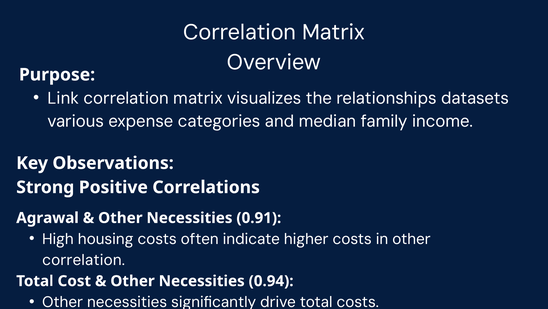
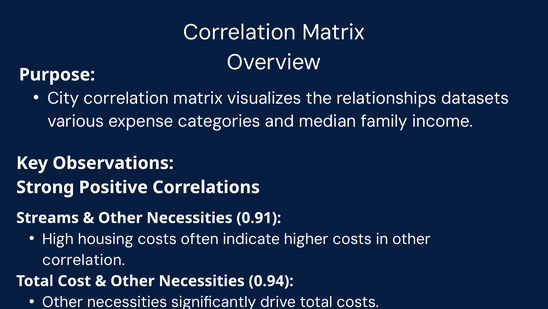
Link: Link -> City
Agrawal: Agrawal -> Streams
